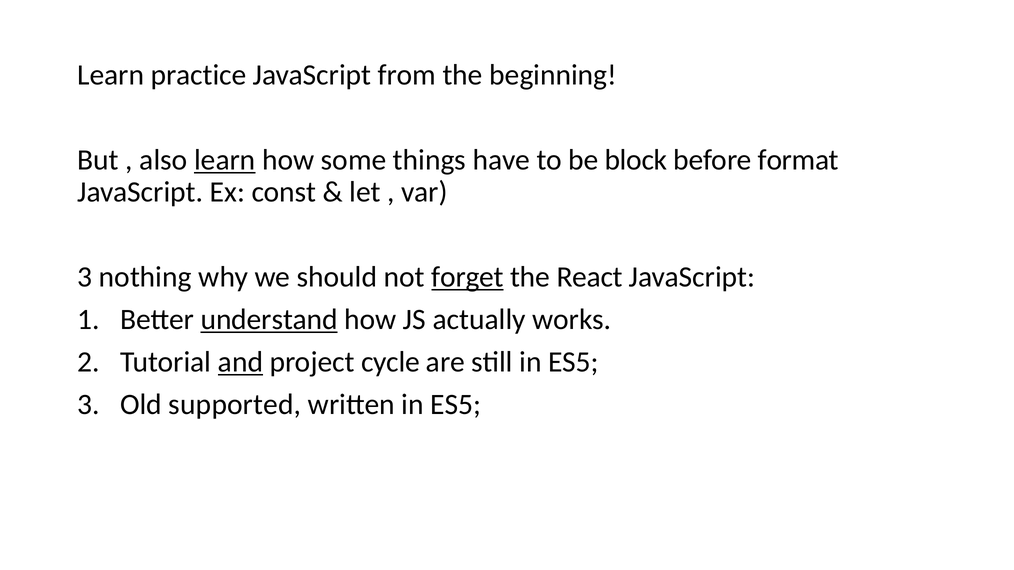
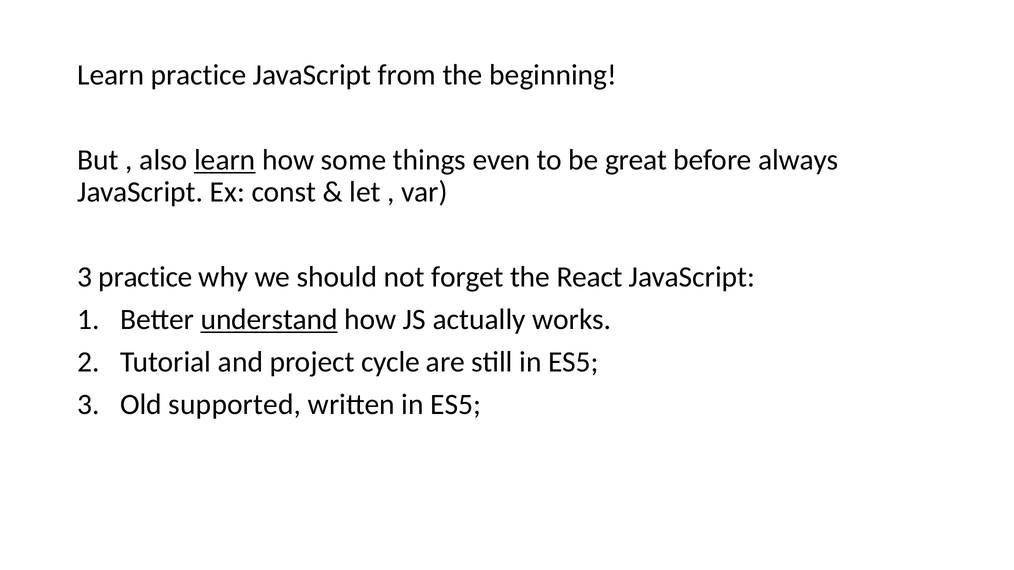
have: have -> even
block: block -> great
format: format -> always
3 nothing: nothing -> practice
forget underline: present -> none
and underline: present -> none
